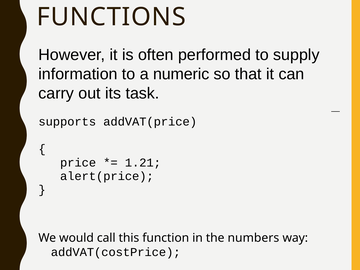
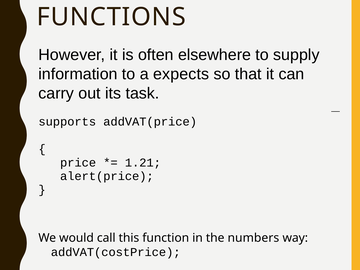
performed: performed -> elsewhere
numeric: numeric -> expects
